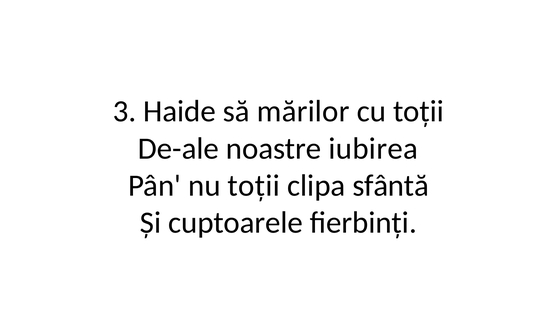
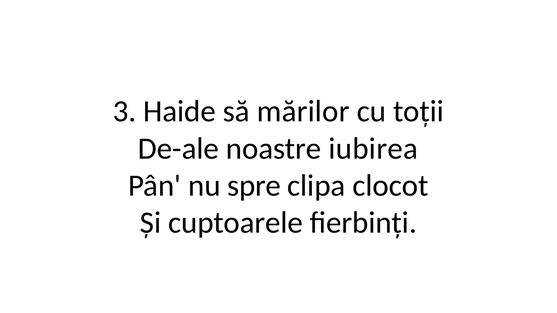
nu toții: toții -> spre
sfântă: sfântă -> clocot
